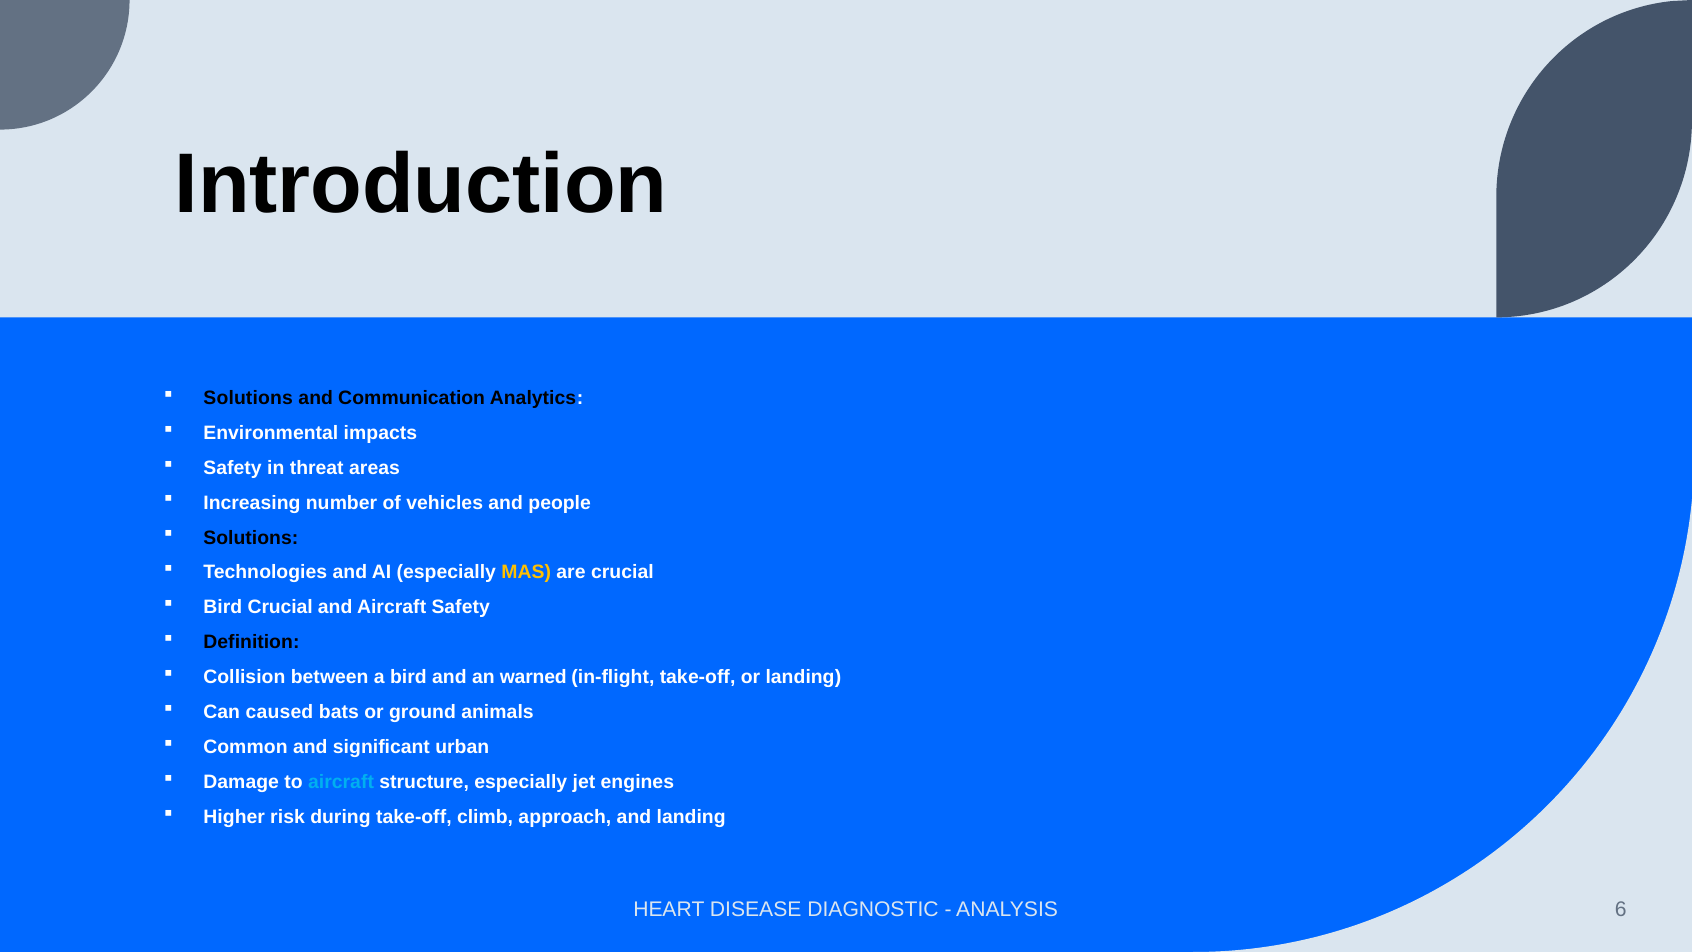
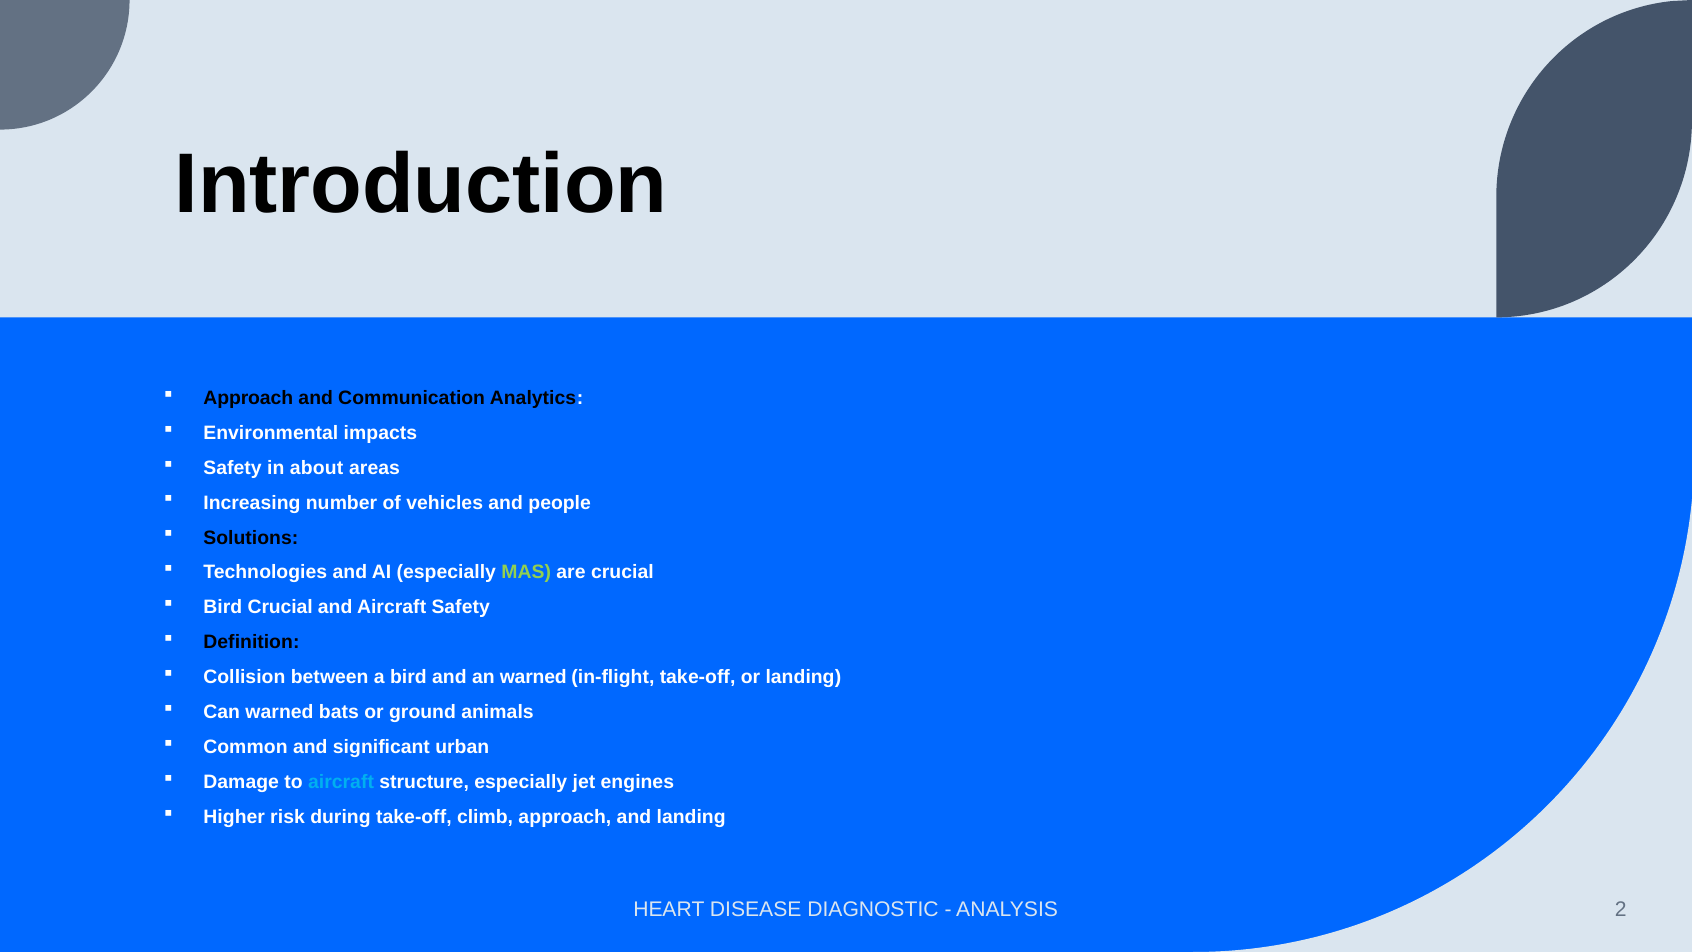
Solutions at (248, 398): Solutions -> Approach
threat: threat -> about
MAS colour: yellow -> light green
Can caused: caused -> warned
6: 6 -> 2
